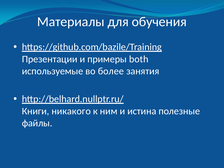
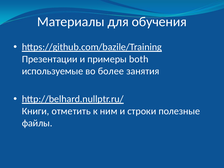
никакого: никакого -> отметить
истина: истина -> строки
